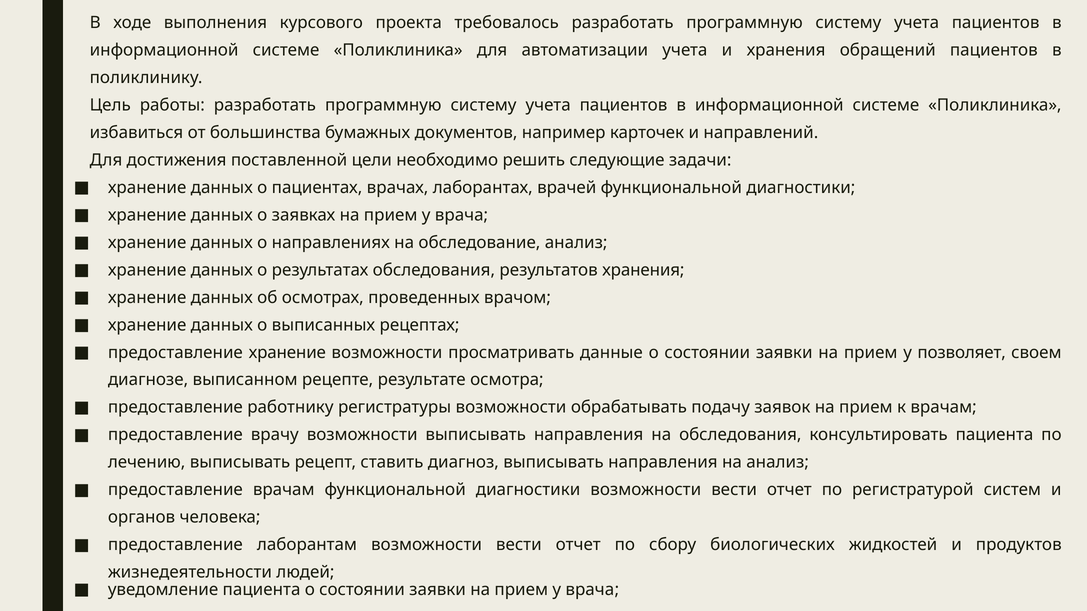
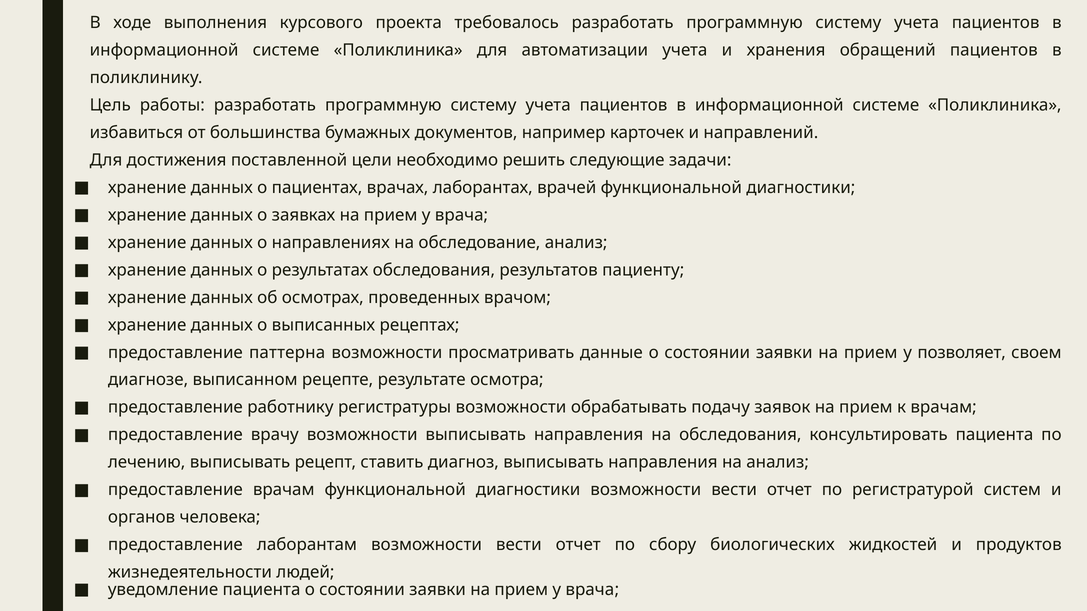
результатов хранения: хранения -> пациенту
предоставление хранение: хранение -> паттерна
